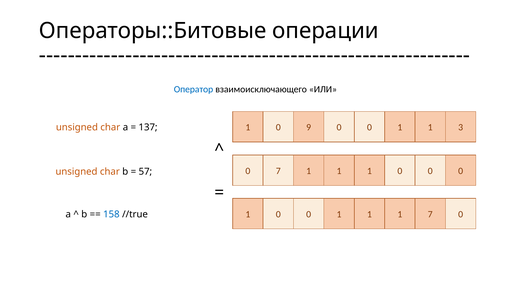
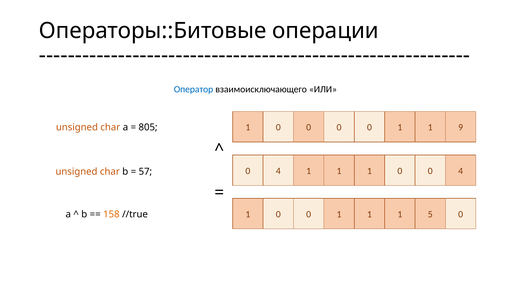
9 at (309, 127): 9 -> 0
3: 3 -> 9
137: 137 -> 805
7 at (278, 171): 7 -> 4
0 0 0: 0 -> 4
1 7: 7 -> 5
158 colour: blue -> orange
